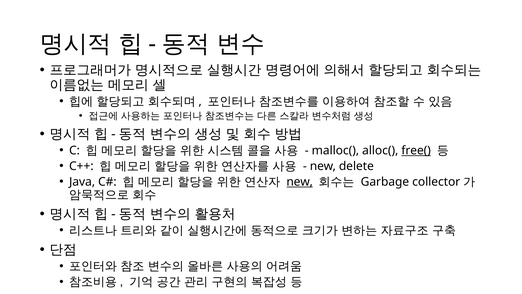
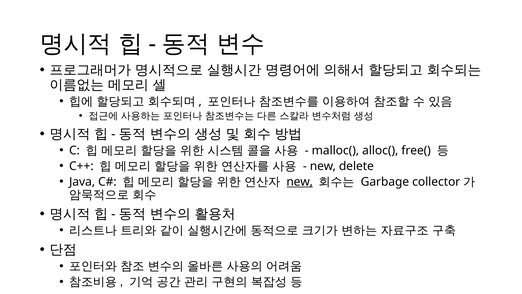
free( underline: present -> none
